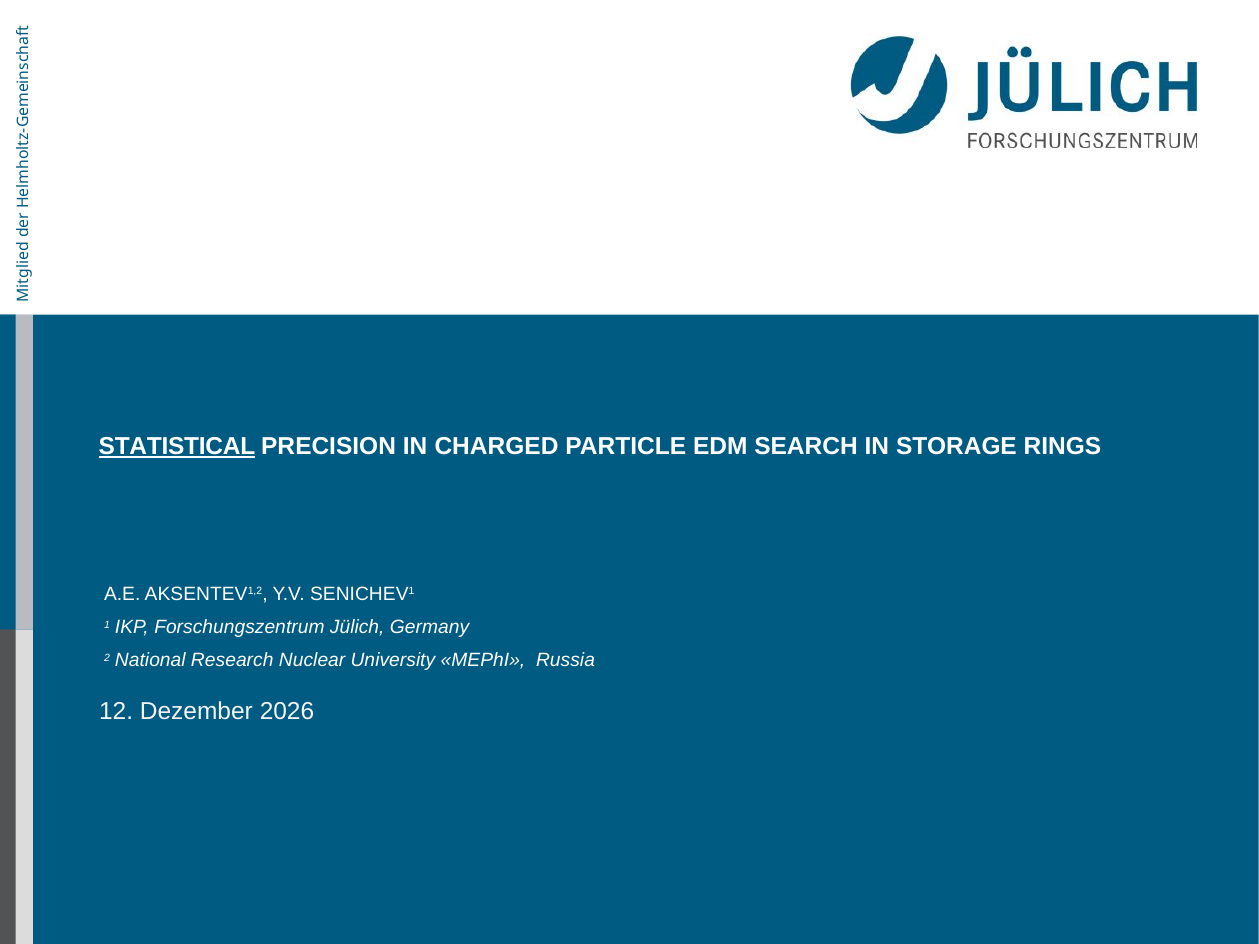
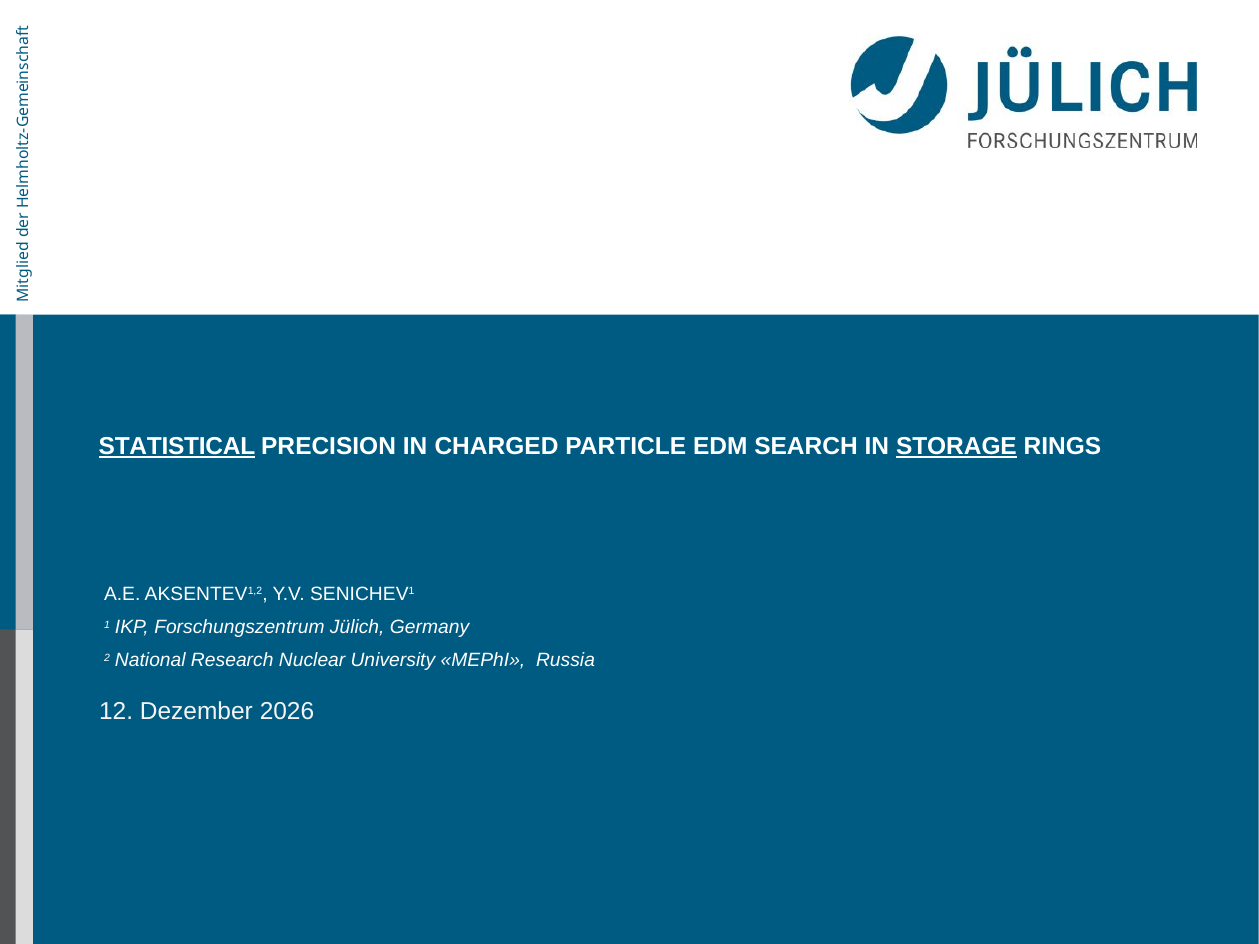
STORAGE underline: none -> present
